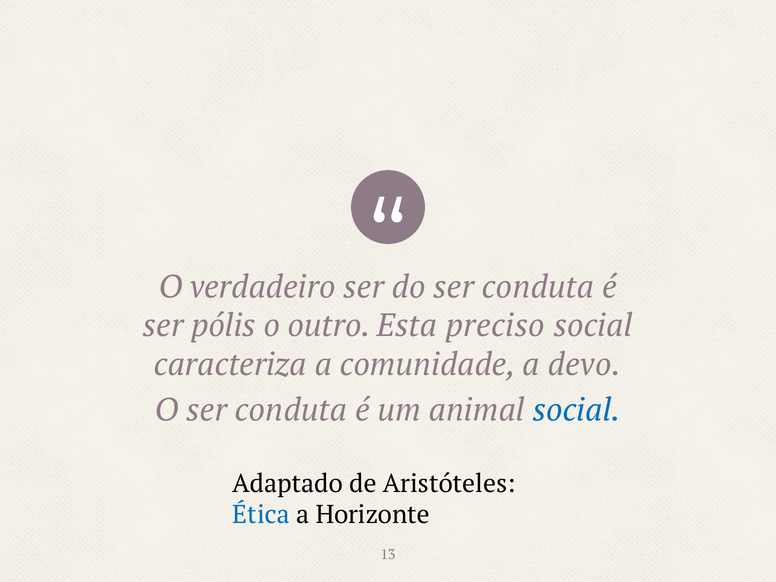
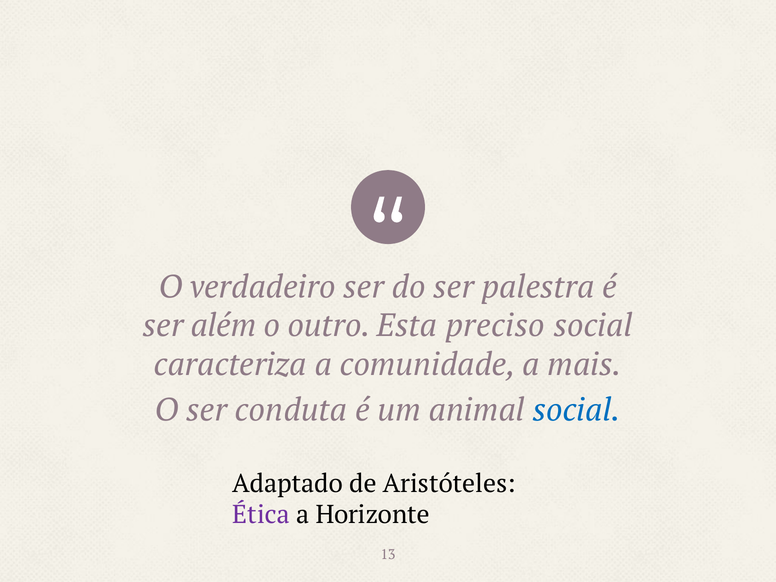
conduta at (538, 287): conduta -> palestra
pólis: pólis -> além
devo: devo -> mais
Ética colour: blue -> purple
